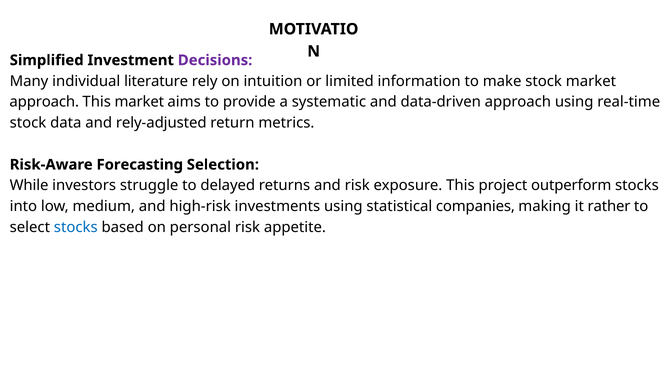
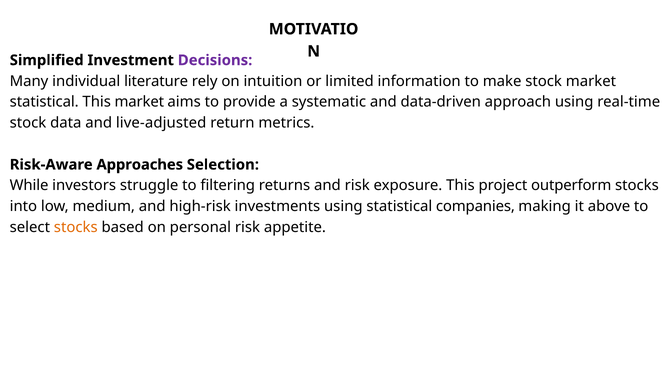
approach at (44, 102): approach -> statistical
rely-adjusted: rely-adjusted -> live-adjusted
Forecasting: Forecasting -> Approaches
delayed: delayed -> filtering
rather: rather -> above
stocks at (76, 227) colour: blue -> orange
